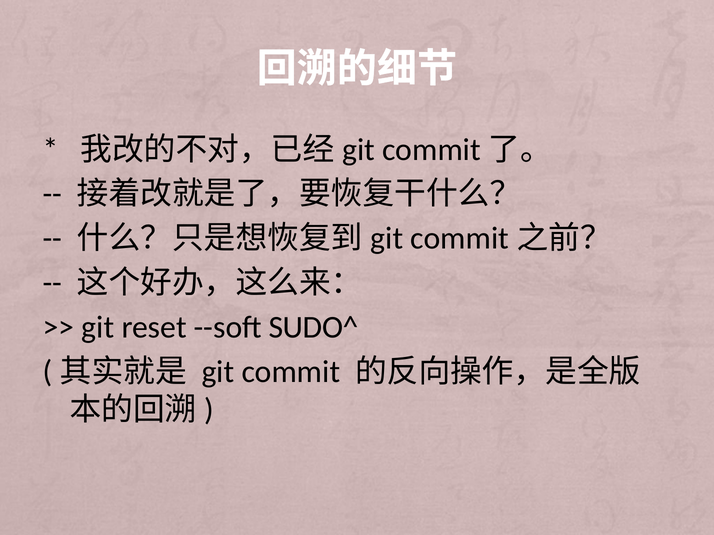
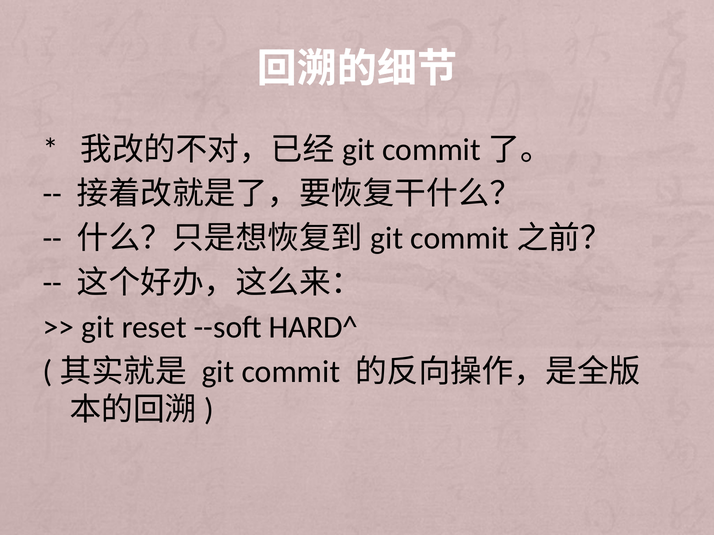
SUDO^: SUDO^ -> HARD^
